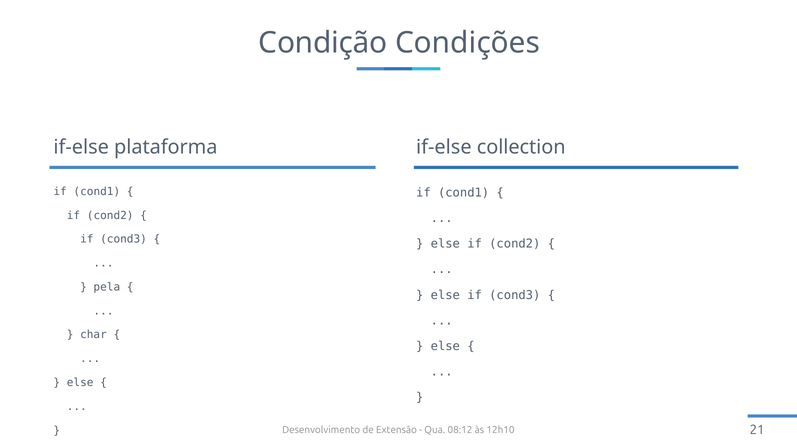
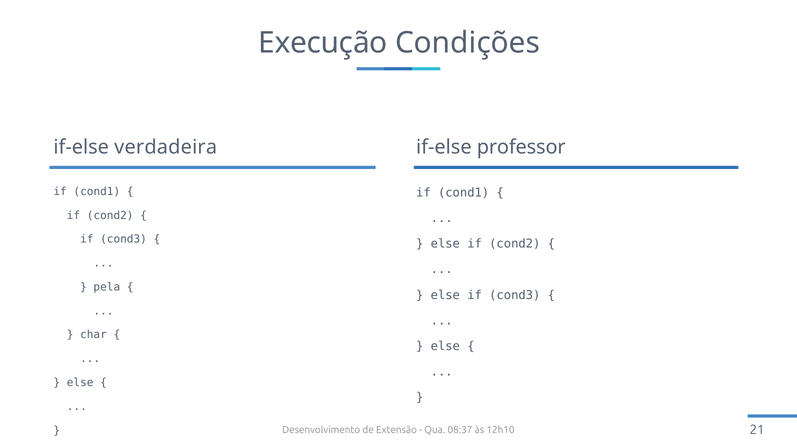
Condição: Condição -> Execução
plataforma: plataforma -> verdadeira
collection: collection -> professor
08:12: 08:12 -> 08:37
